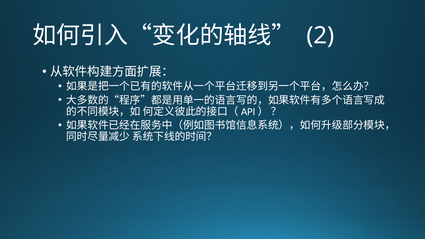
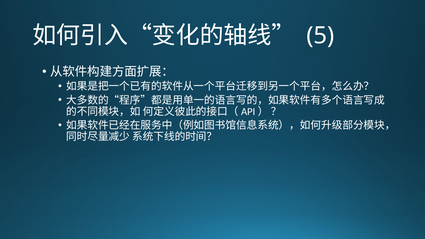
2: 2 -> 5
